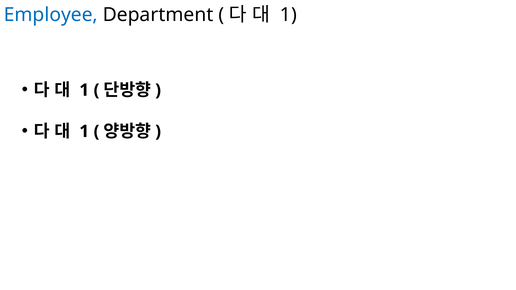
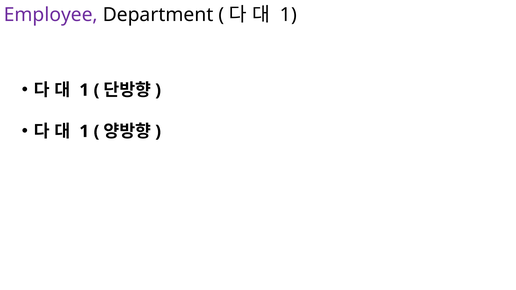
Employee colour: blue -> purple
